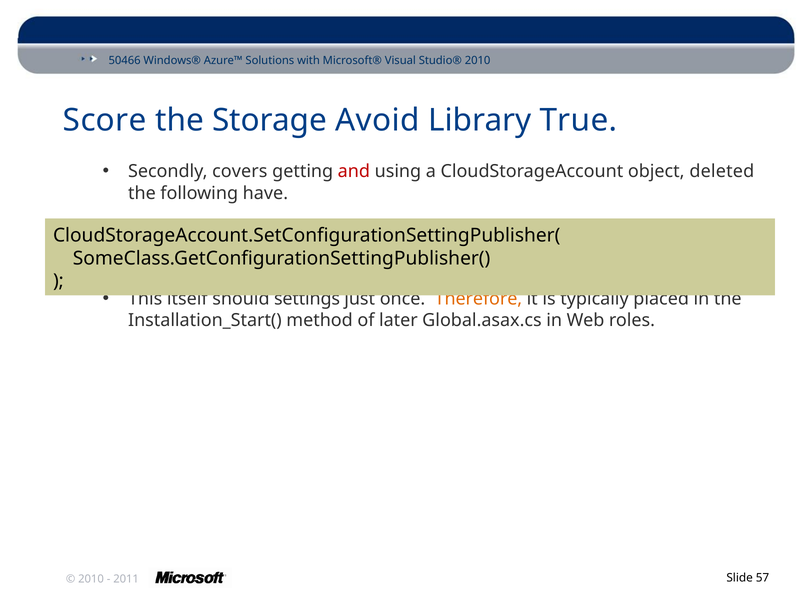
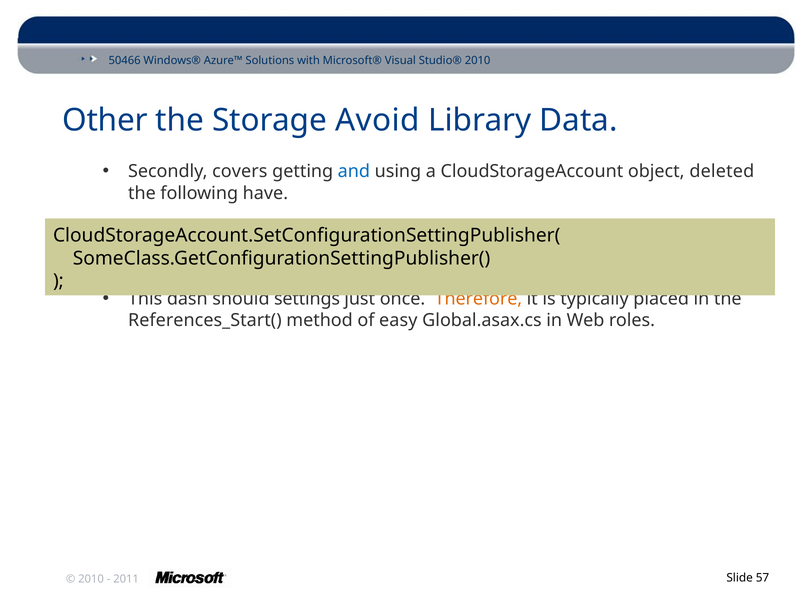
Score: Score -> Other
True: True -> Data
and colour: red -> blue
itself: itself -> dash
Installation_Start(: Installation_Start( -> References_Start(
later: later -> easy
